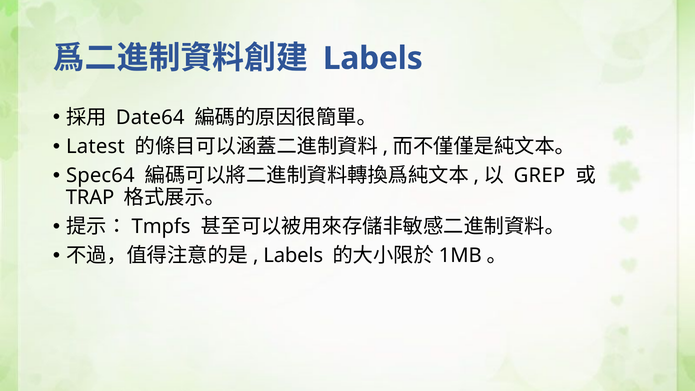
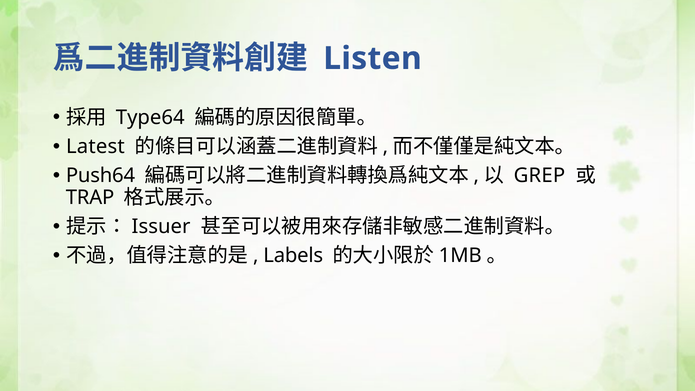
Labels at (373, 58): Labels -> Listen
Date64: Date64 -> Type64
Spec64: Spec64 -> Push64
Tmpfs: Tmpfs -> Issuer
